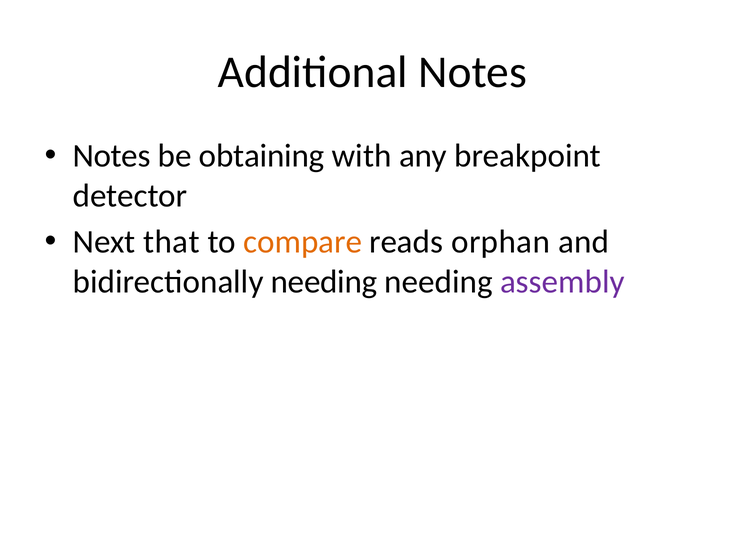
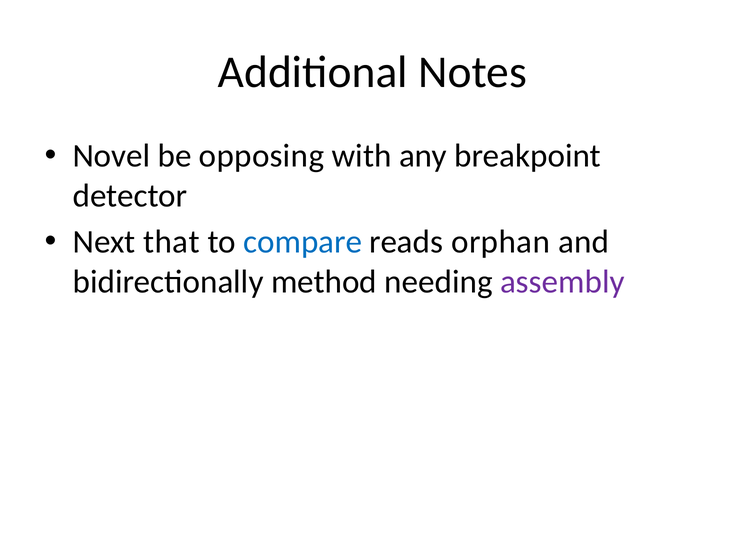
Notes at (112, 156): Notes -> Novel
obtaining: obtaining -> opposing
compare colour: orange -> blue
bidirectionally needing: needing -> method
